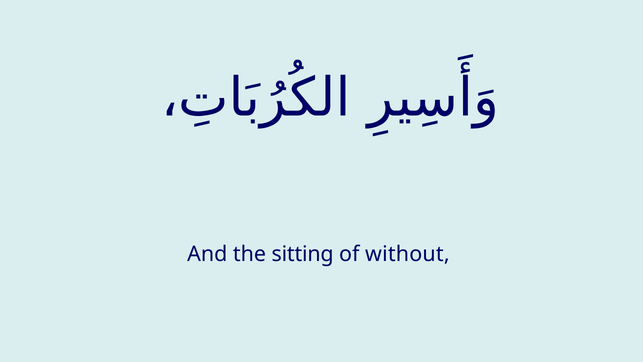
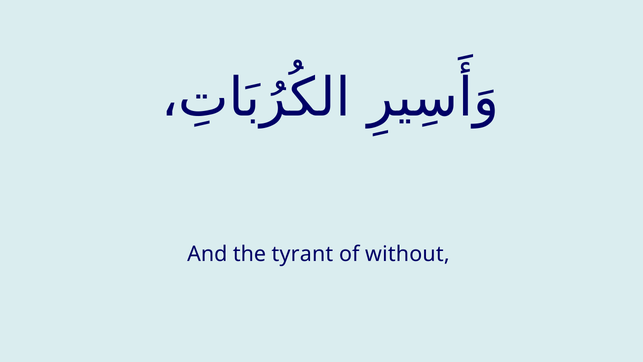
sitting: sitting -> tyrant
